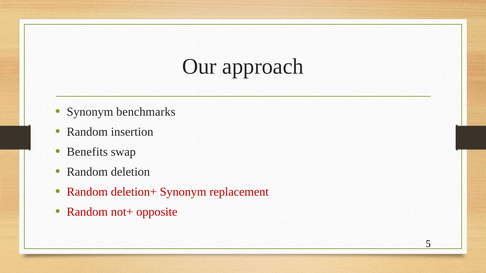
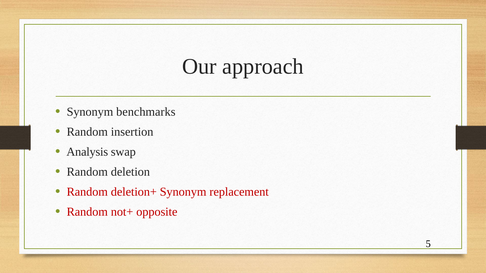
Benefits: Benefits -> Analysis
